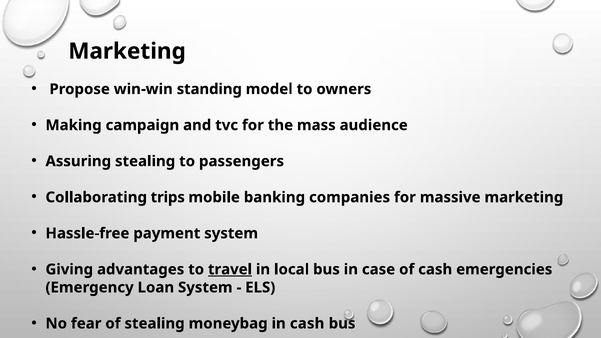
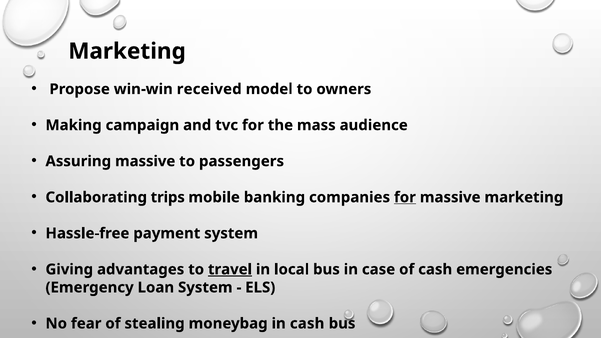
standing: standing -> received
Assuring stealing: stealing -> massive
for at (405, 197) underline: none -> present
